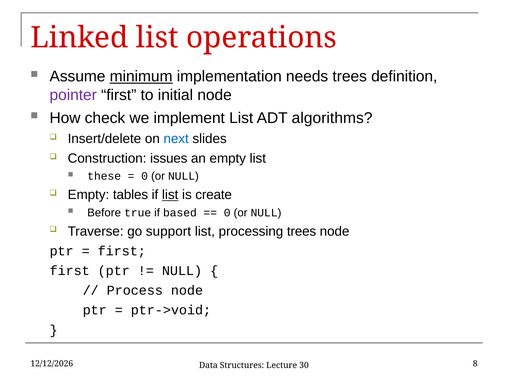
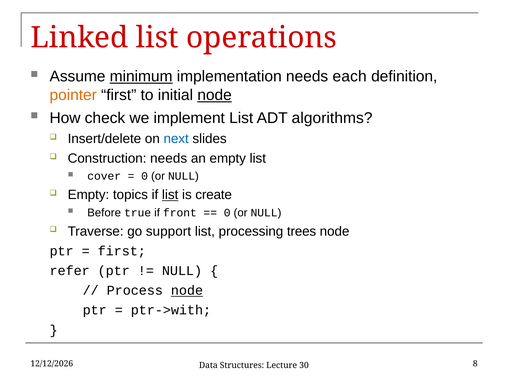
needs trees: trees -> each
pointer colour: purple -> orange
node at (215, 95) underline: none -> present
Construction issues: issues -> needs
these: these -> cover
tables: tables -> topics
based: based -> front
first at (70, 271): first -> refer
node at (187, 290) underline: none -> present
ptr->void: ptr->void -> ptr->with
